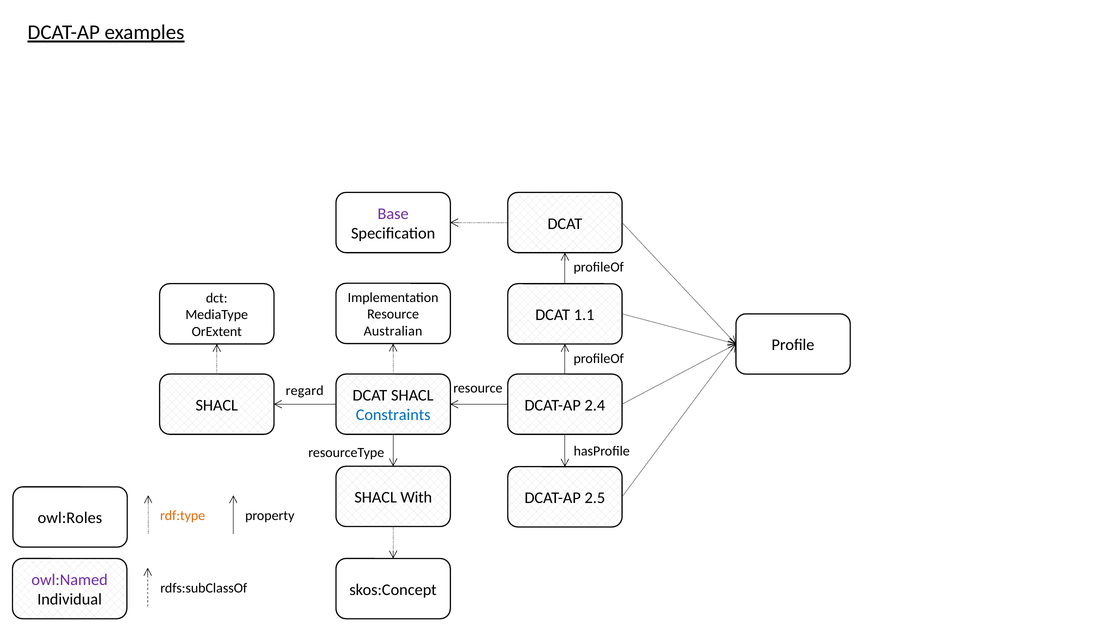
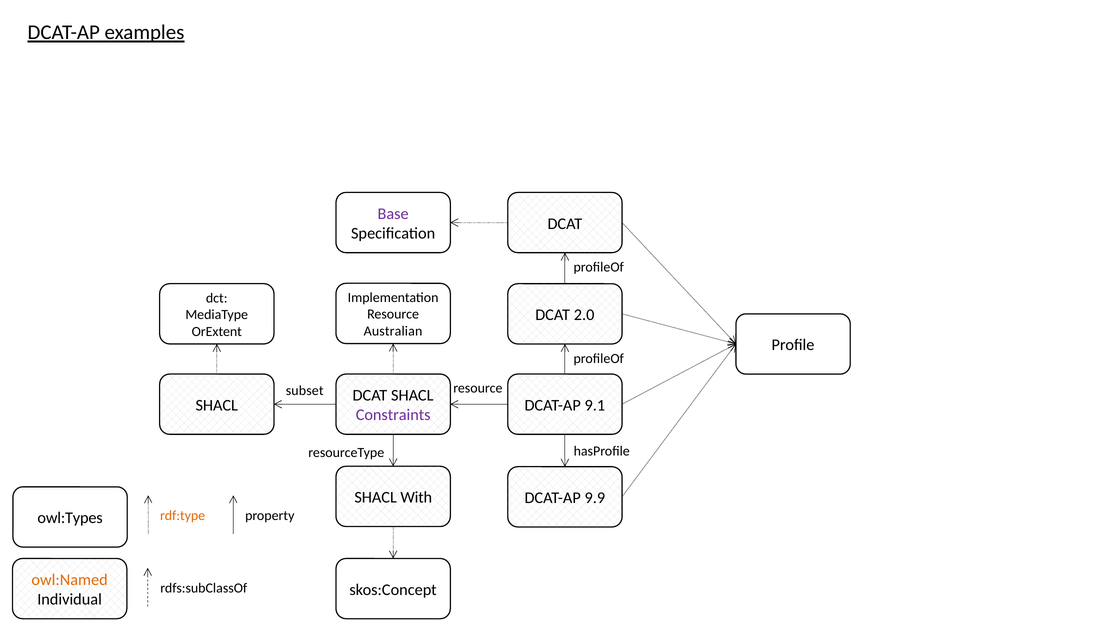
1.1: 1.1 -> 2.0
regard: regard -> subset
2.4: 2.4 -> 9.1
Constraints colour: blue -> purple
2.5: 2.5 -> 9.9
owl:Roles: owl:Roles -> owl:Types
owl:Named colour: purple -> orange
